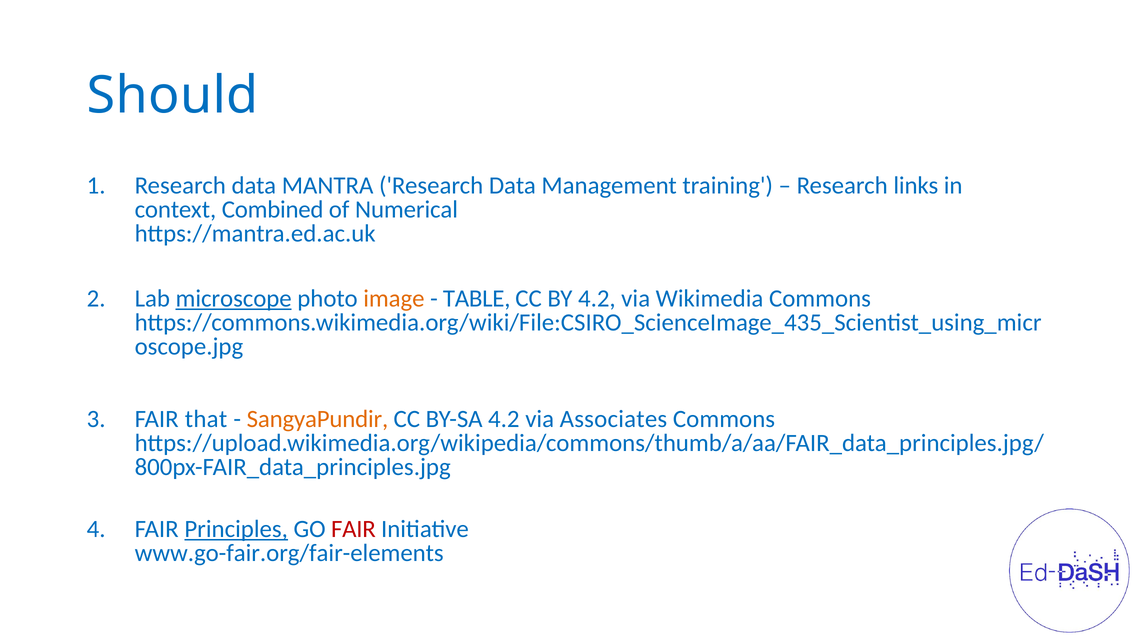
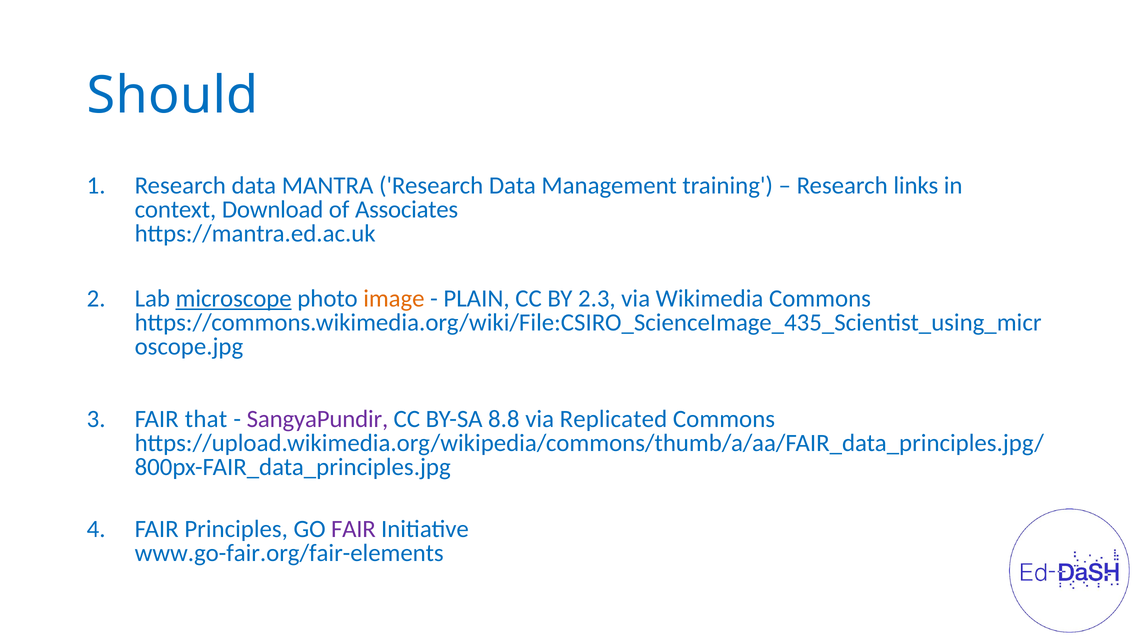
Combined: Combined -> Download
Numerical: Numerical -> Associates
TABLE: TABLE -> PLAIN
BY 4.2: 4.2 -> 2.3
SangyaPundir colour: orange -> purple
BY-SA 4.2: 4.2 -> 8.8
Associates: Associates -> Replicated
Principles underline: present -> none
FAIR at (353, 529) colour: red -> purple
